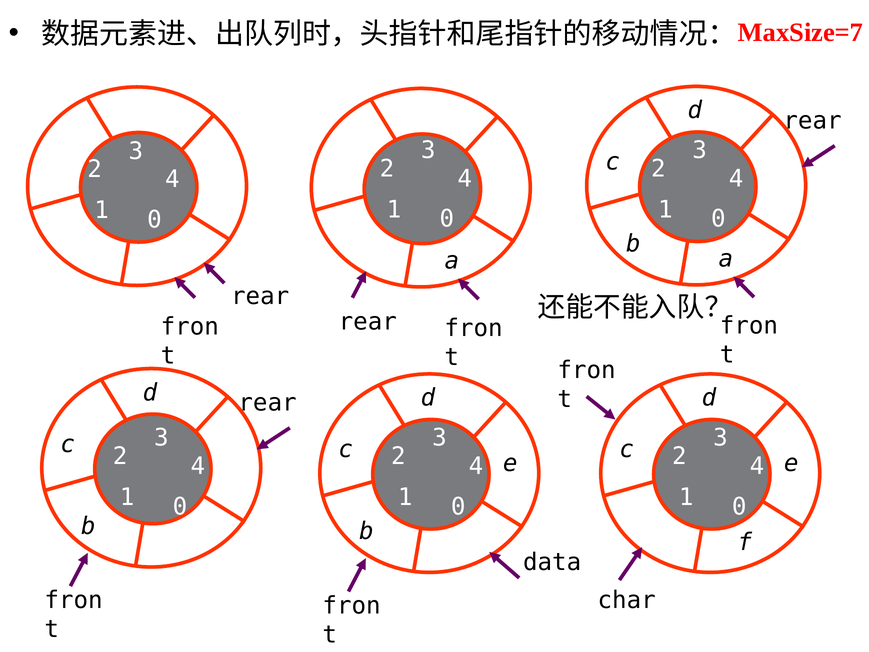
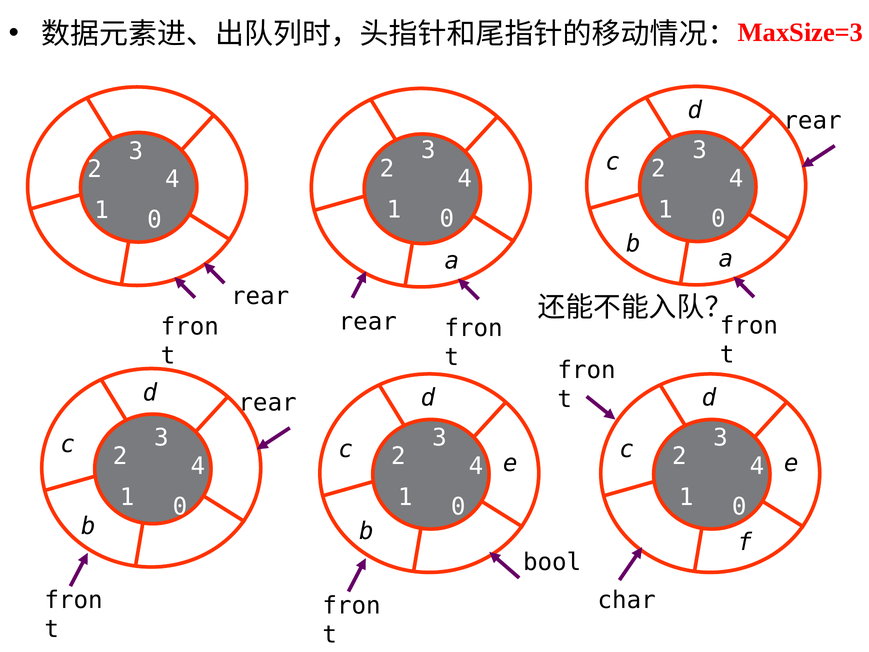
MaxSize=7: MaxSize=7 -> MaxSize=3
data: data -> bool
